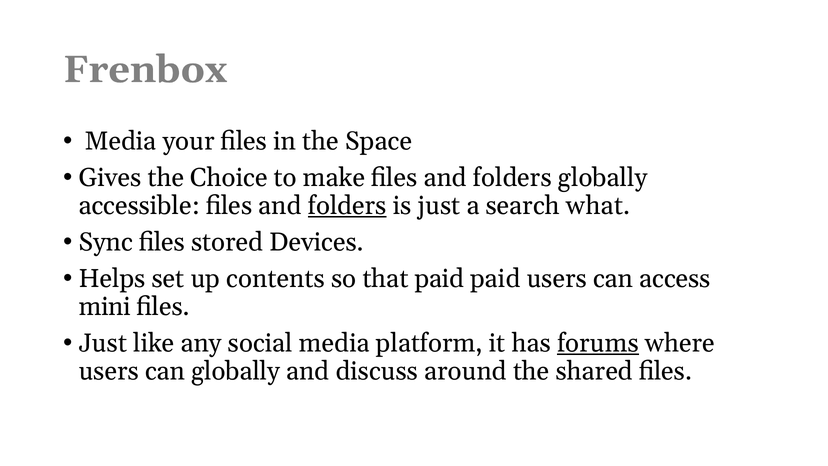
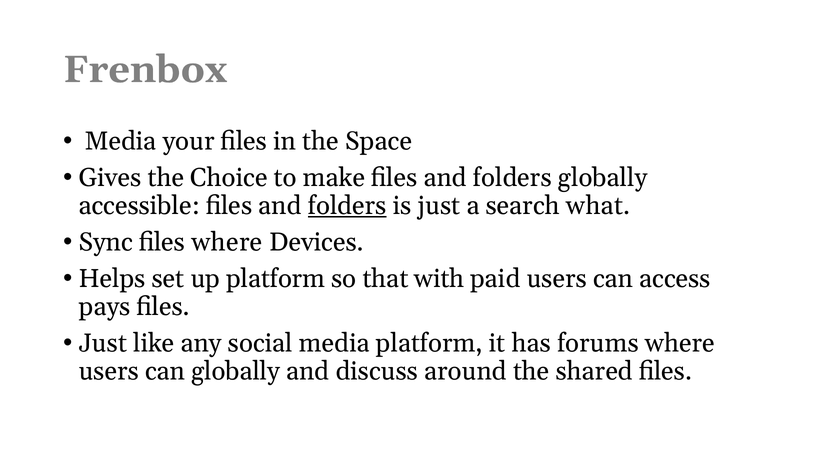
files stored: stored -> where
up contents: contents -> platform
that paid: paid -> with
mini: mini -> pays
forums underline: present -> none
